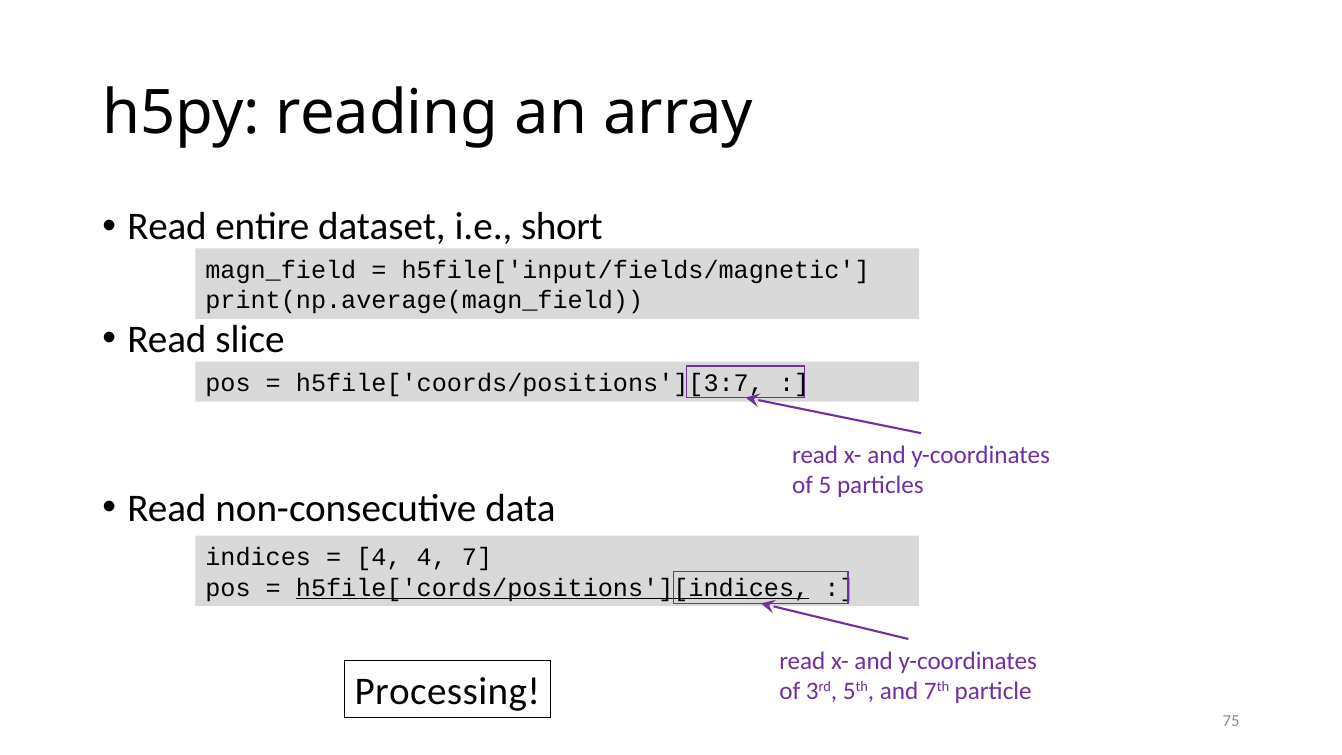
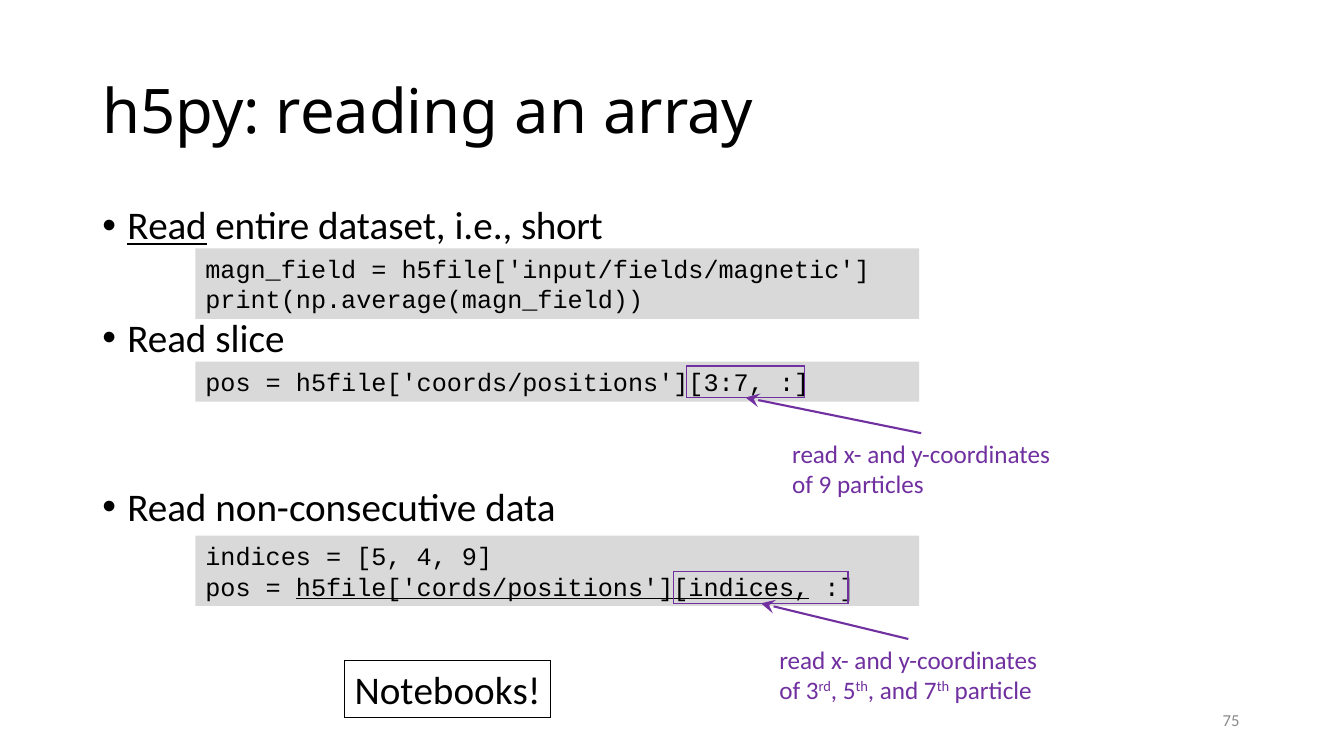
Read at (167, 227) underline: none -> present
of 5: 5 -> 9
4 at (379, 557): 4 -> 5
4 7: 7 -> 9
Processing: Processing -> Notebooks
